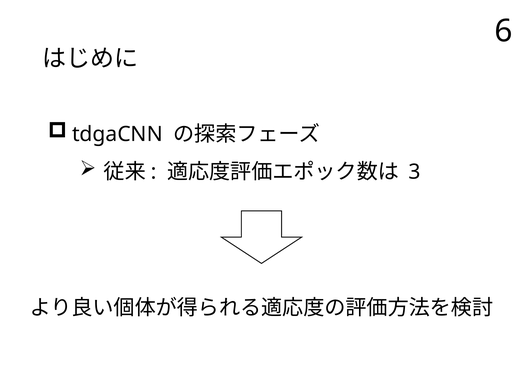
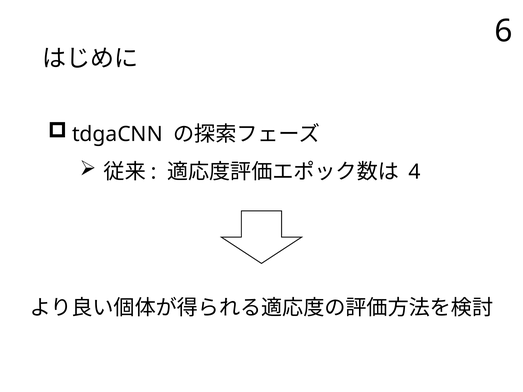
3: 3 -> 4
